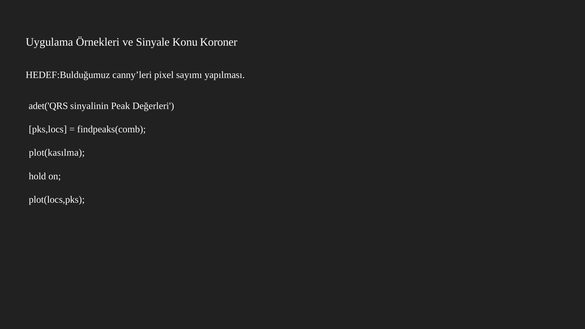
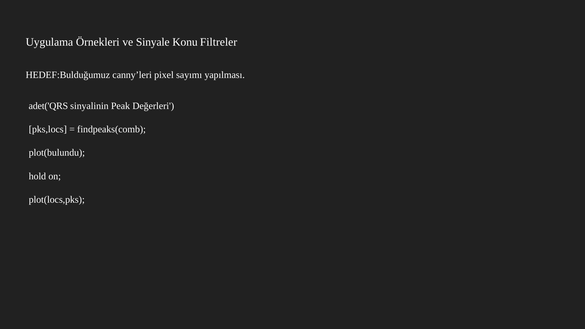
Koroner: Koroner -> Filtreler
plot(kasılma: plot(kasılma -> plot(bulundu
